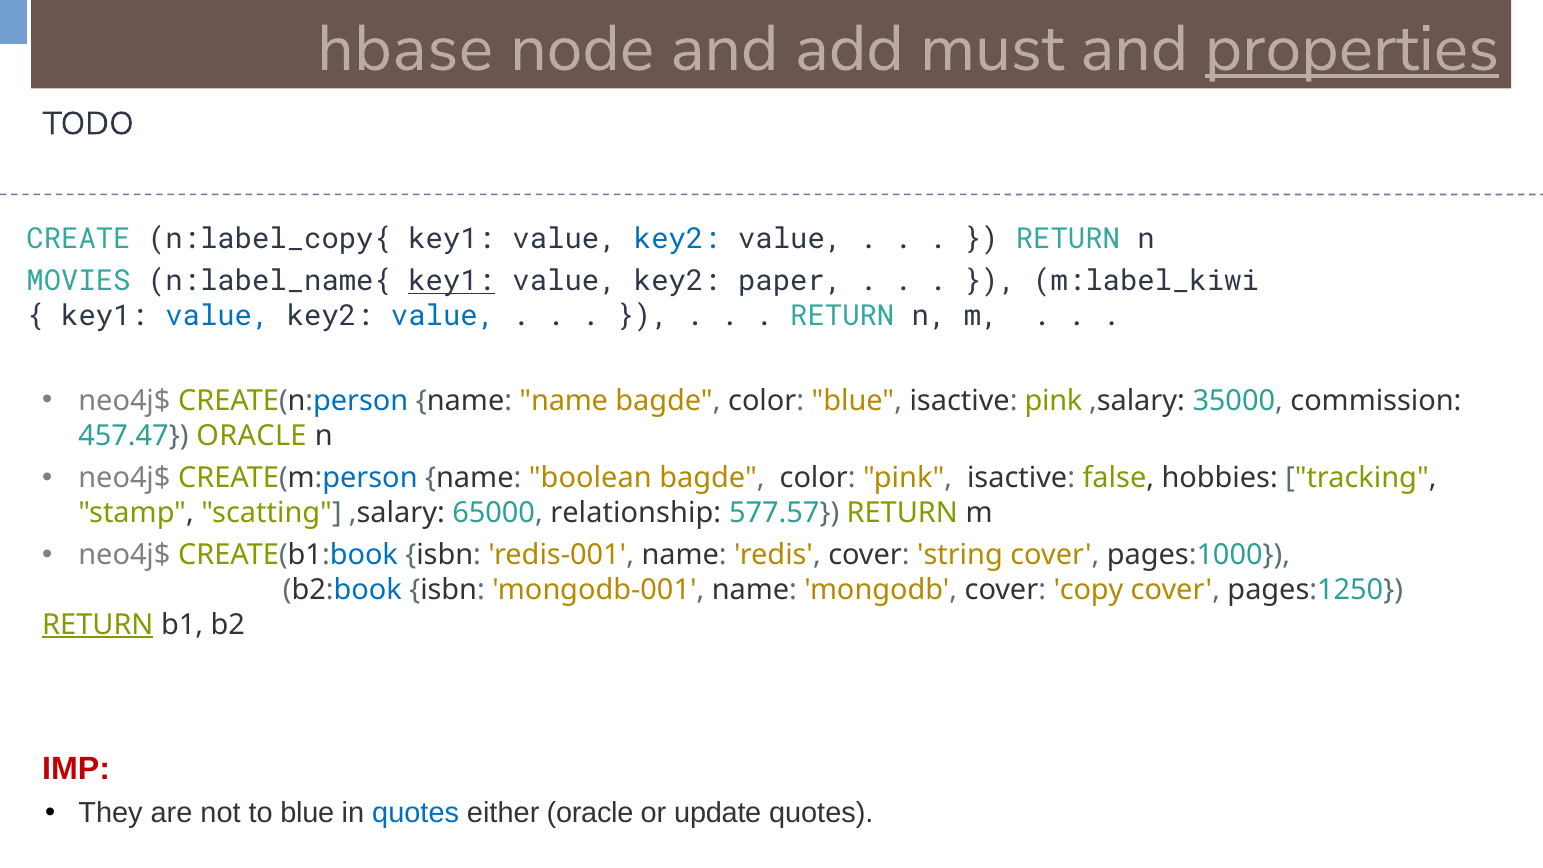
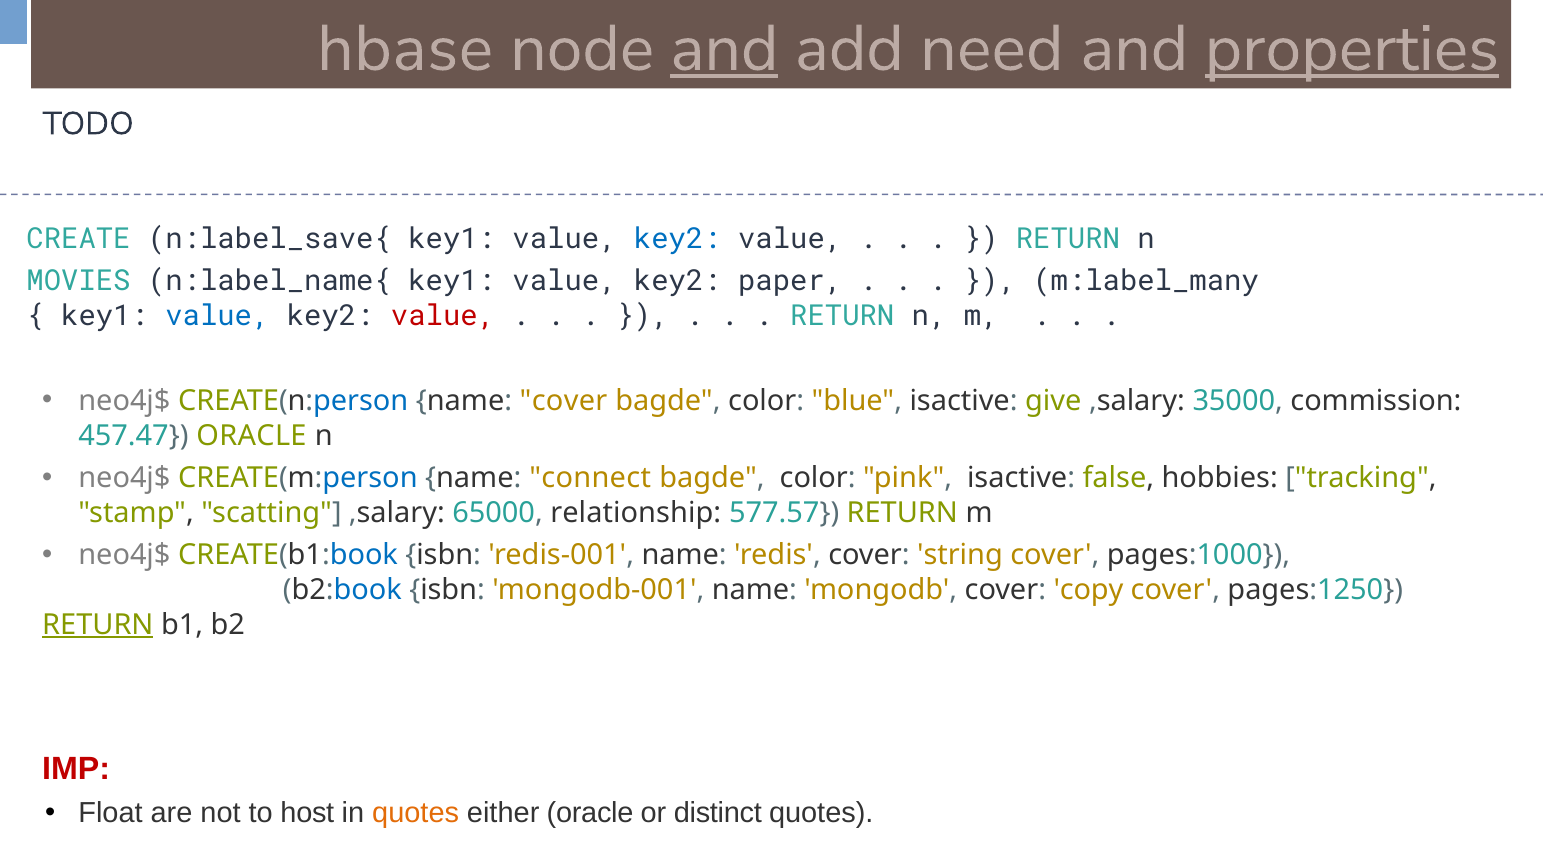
and at (724, 49) underline: none -> present
must: must -> need
n:label_copy{: n:label_copy{ -> n:label_save{
key1 at (452, 281) underline: present -> none
m:label_kiwi: m:label_kiwi -> m:label_many
value at (443, 316) colour: blue -> red
name name: name -> cover
isactive pink: pink -> give
boolean: boolean -> connect
They: They -> Float
to blue: blue -> host
quotes at (416, 813) colour: blue -> orange
update: update -> distinct
